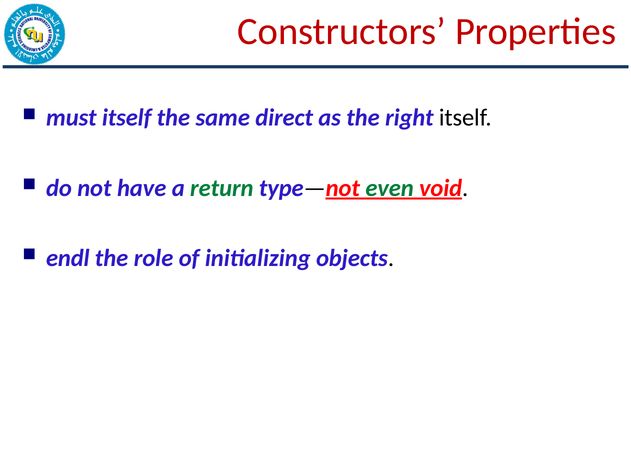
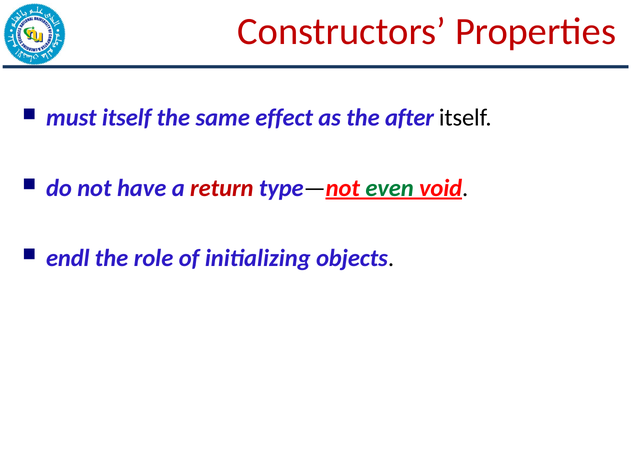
direct: direct -> effect
right: right -> after
return colour: green -> red
